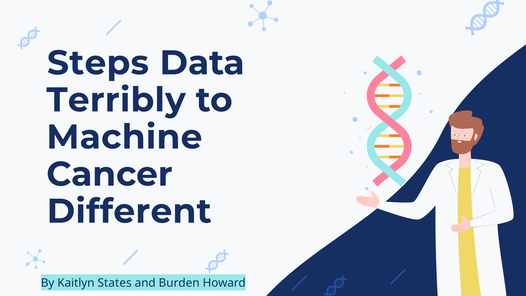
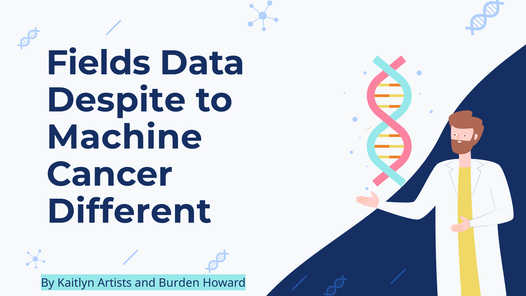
Steps: Steps -> Fields
Terribly: Terribly -> Despite
States: States -> Artists
